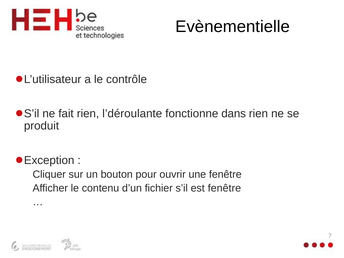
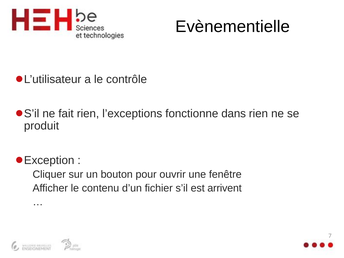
l’déroulante: l’déroulante -> l’exceptions
est fenêtre: fenêtre -> arrivent
